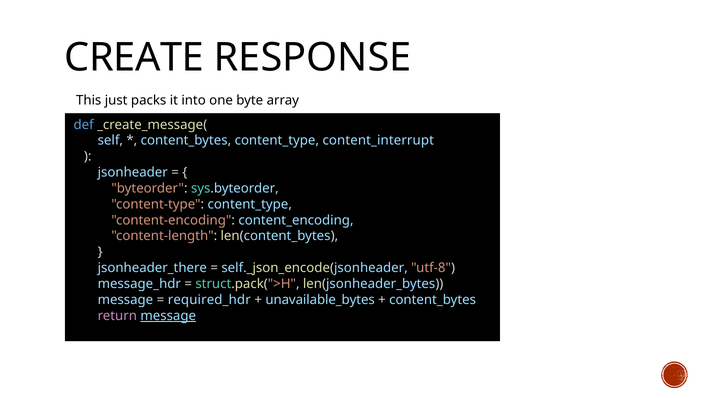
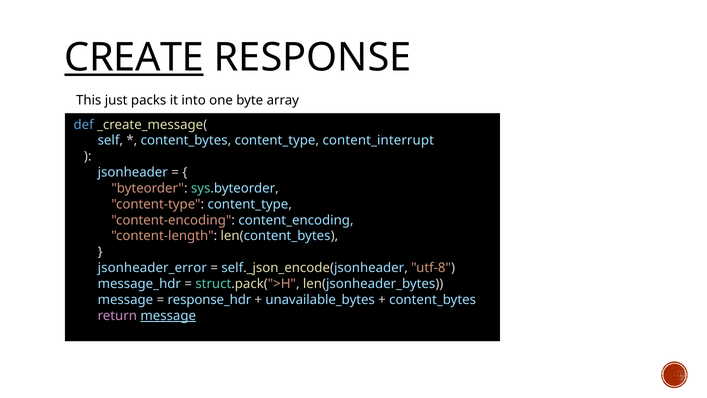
CREATE underline: none -> present
jsonheader_there: jsonheader_there -> jsonheader_error
required_hdr: required_hdr -> response_hdr
